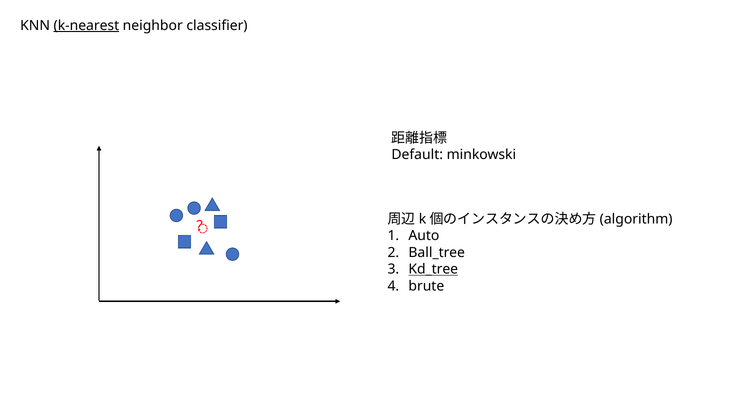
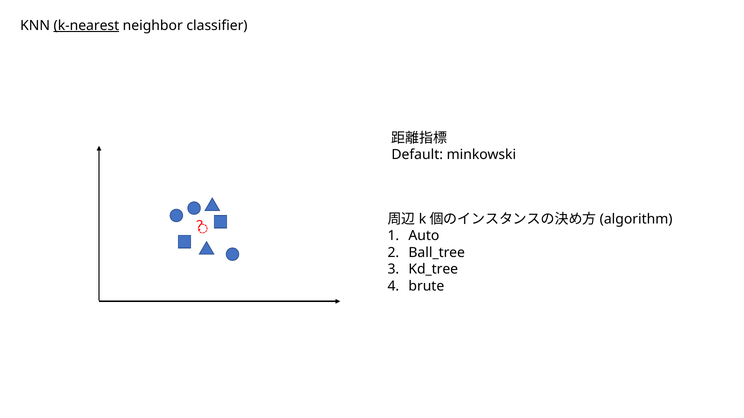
Kd_tree underline: present -> none
